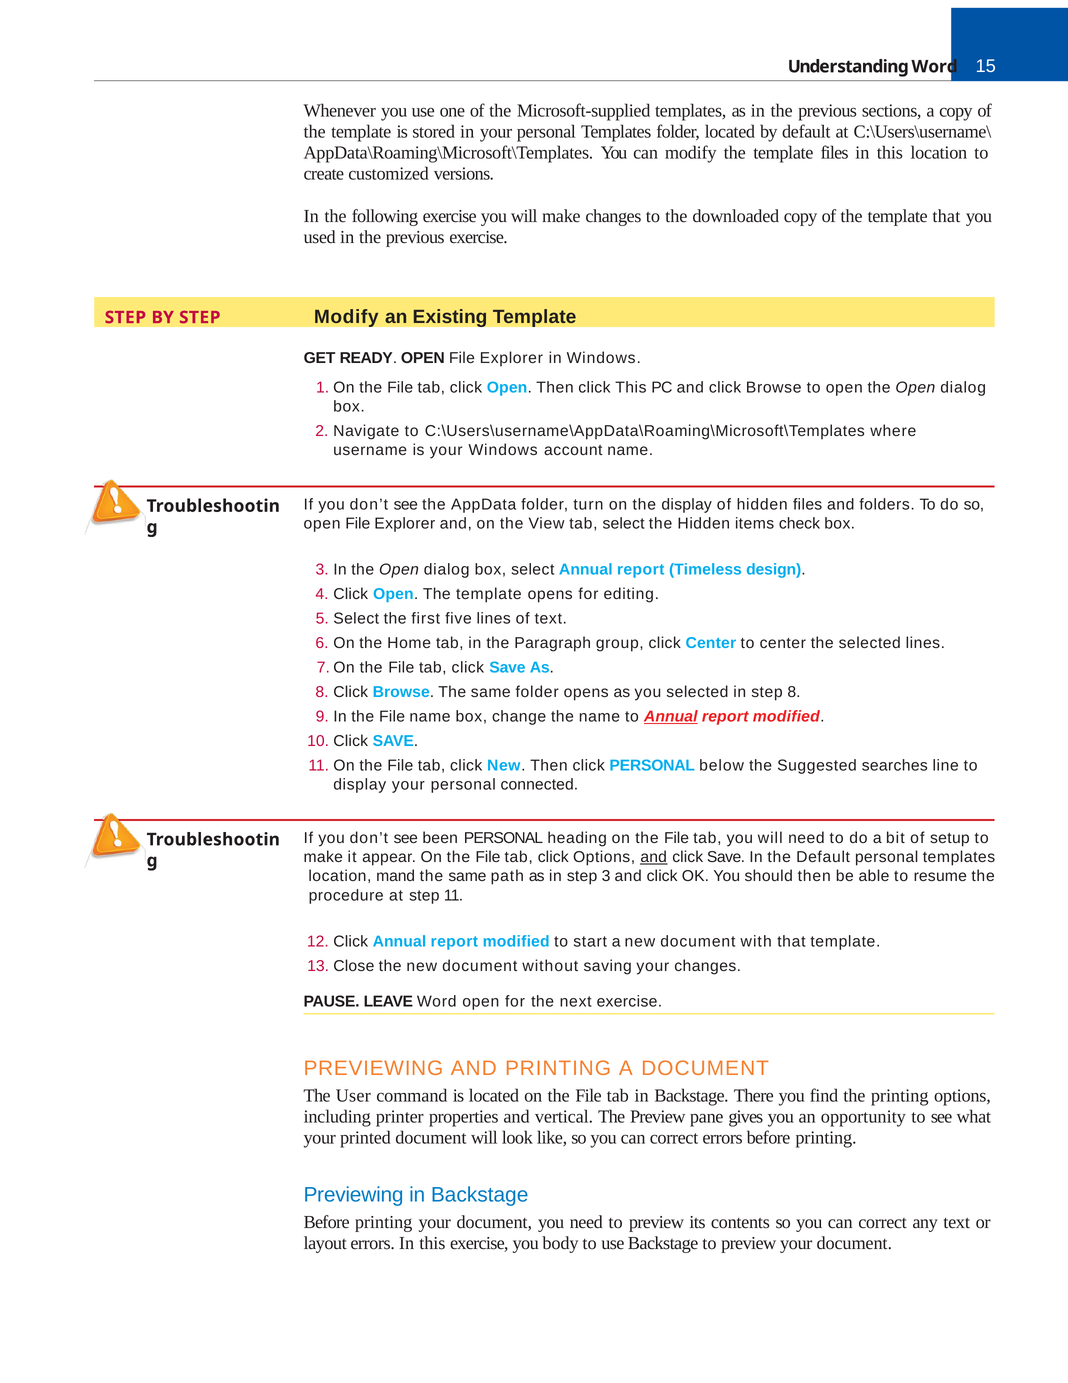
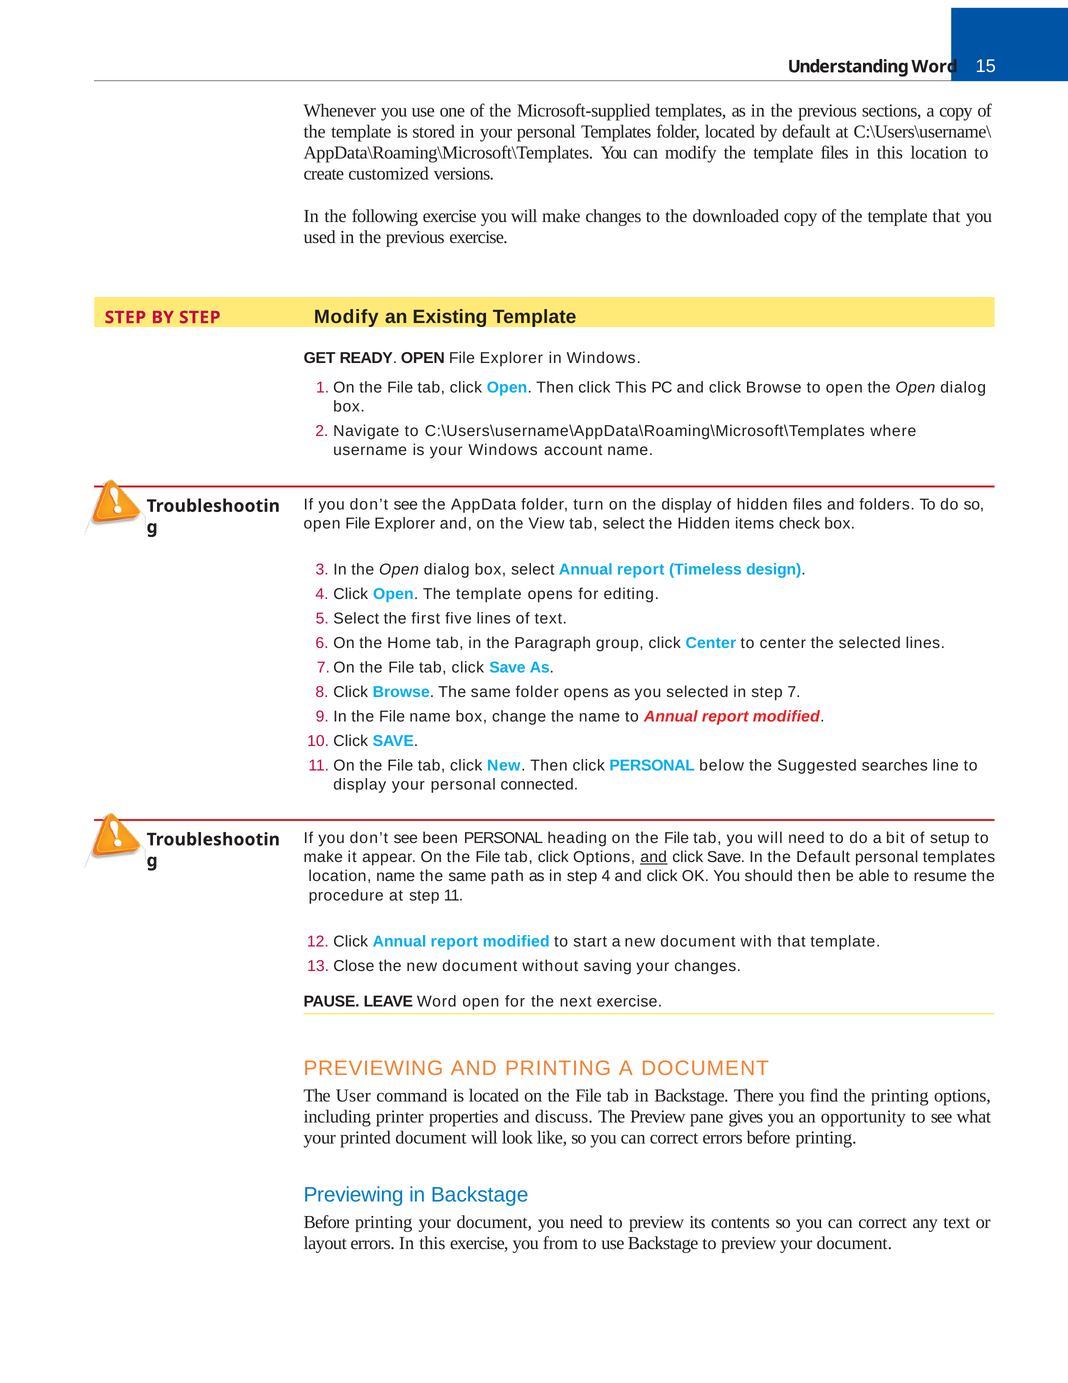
step 8: 8 -> 7
Annual at (671, 716) underline: present -> none
location mand: mand -> name
step 3: 3 -> 4
vertical: vertical -> discuss
body: body -> from
